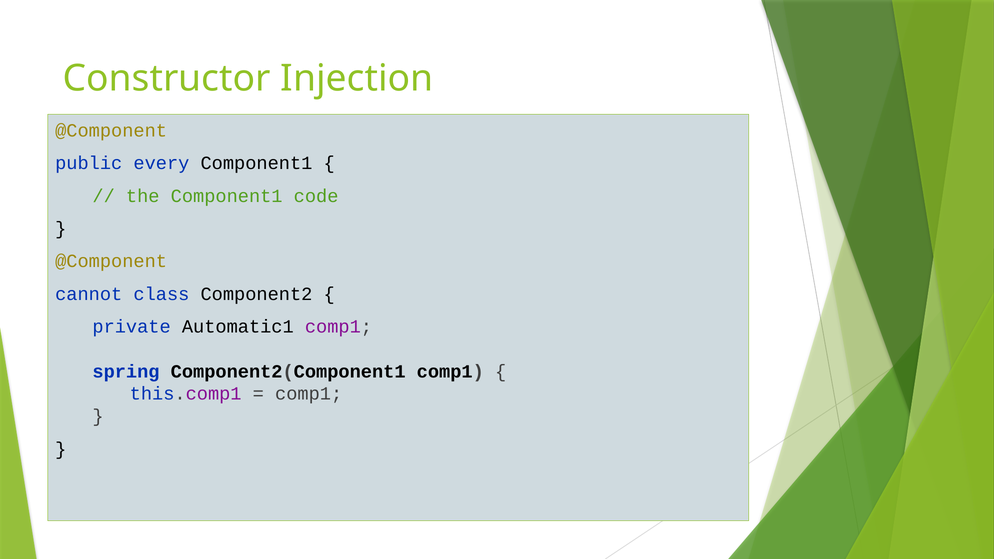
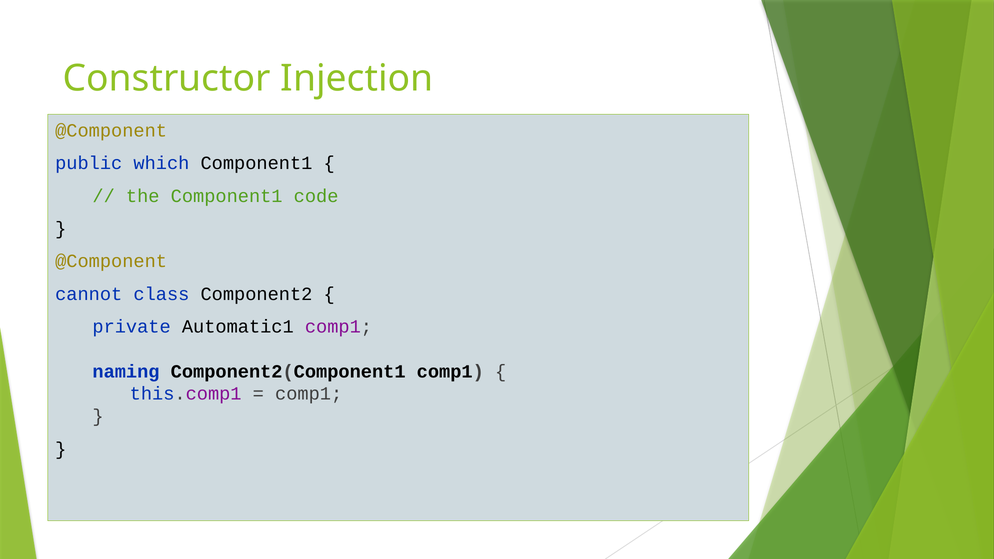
every: every -> which
spring: spring -> naming
